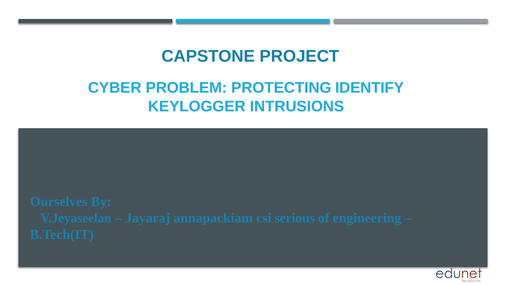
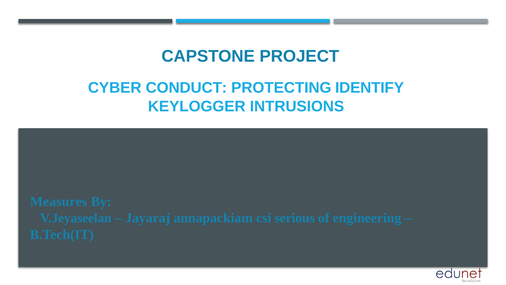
PROBLEM: PROBLEM -> CONDUCT
Ourselves: Ourselves -> Measures
